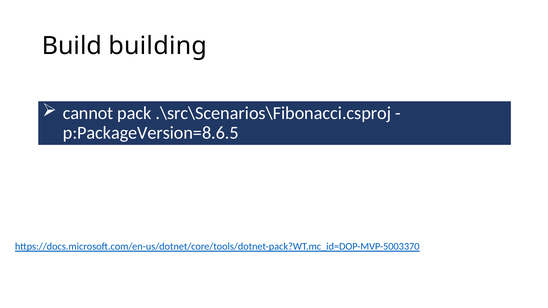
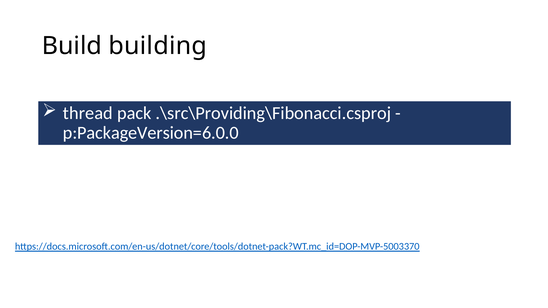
cannot: cannot -> thread
.\src\Scenarios\Fibonacci.csproj: .\src\Scenarios\Fibonacci.csproj -> .\src\Providing\Fibonacci.csproj
p:PackageVersion=8.6.5: p:PackageVersion=8.6.5 -> p:PackageVersion=6.0.0
